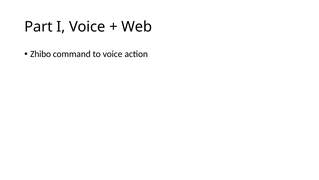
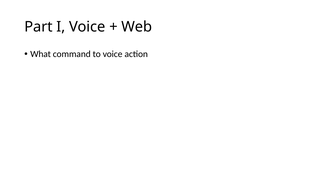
Zhibo: Zhibo -> What
